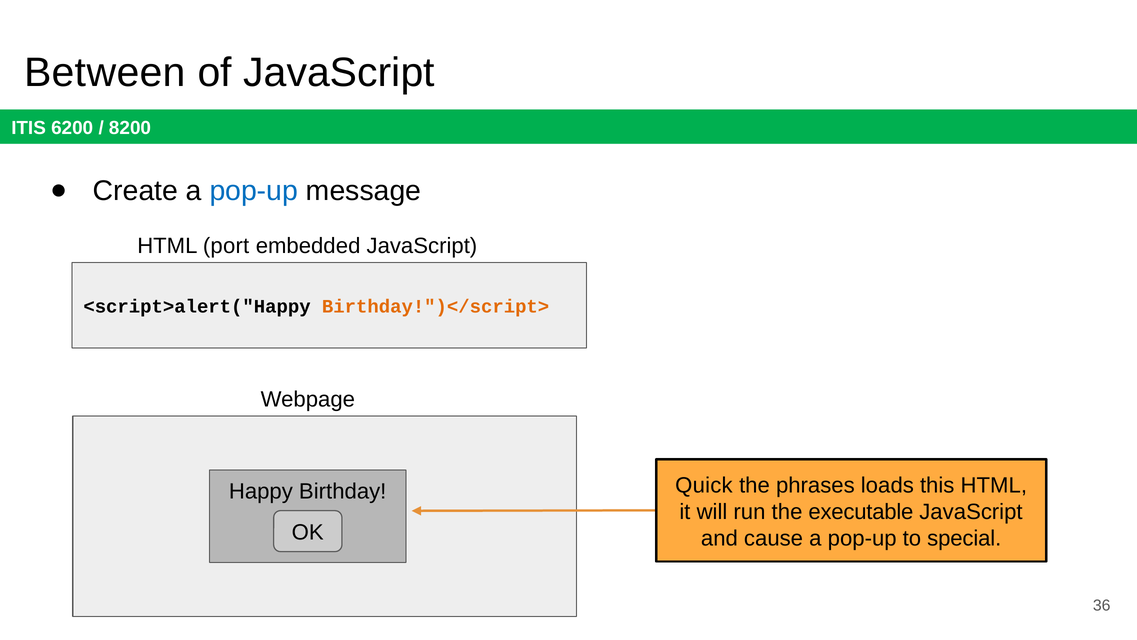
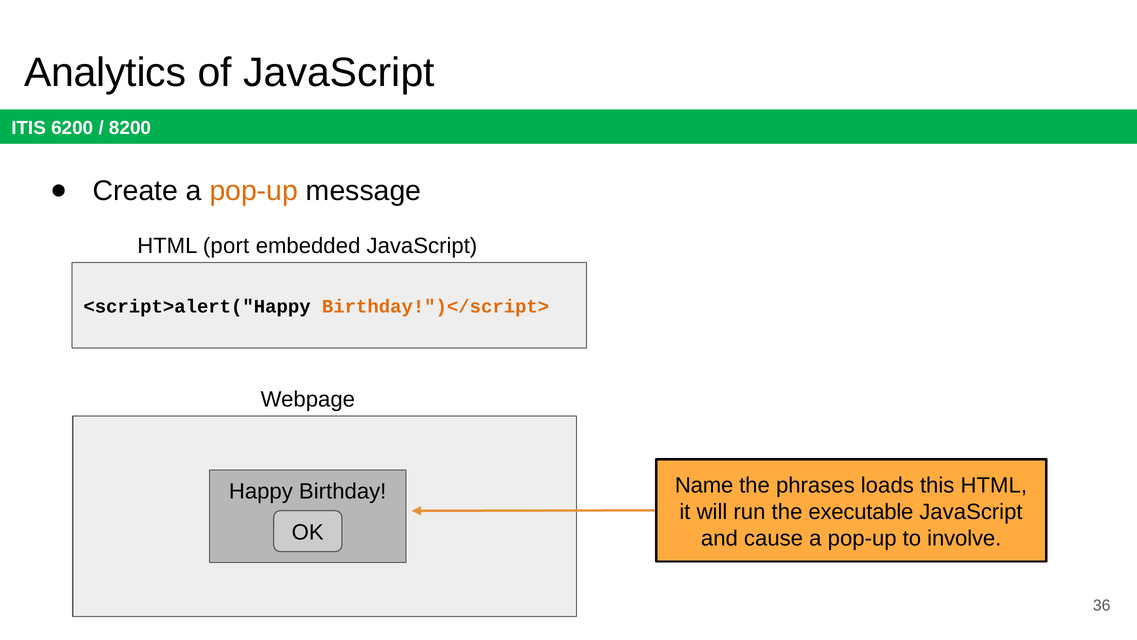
Between: Between -> Analytics
pop-up at (254, 191) colour: blue -> orange
Quick: Quick -> Name
special: special -> involve
